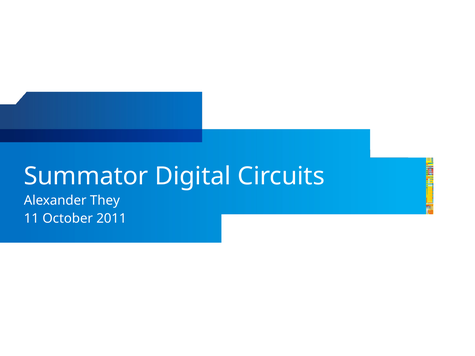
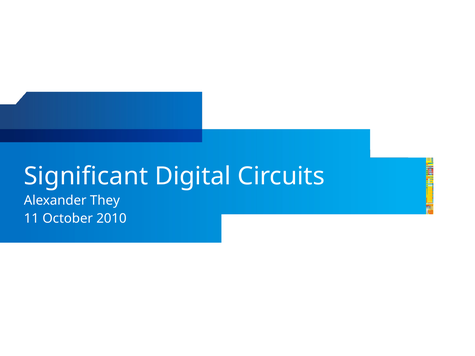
Summator: Summator -> Significant
2011: 2011 -> 2010
